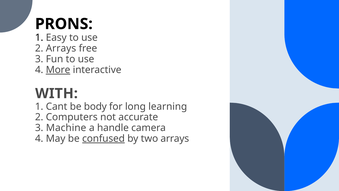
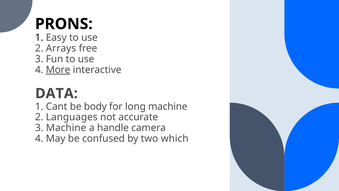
WITH: WITH -> DATA
long learning: learning -> machine
Computers: Computers -> Languages
confused underline: present -> none
two arrays: arrays -> which
